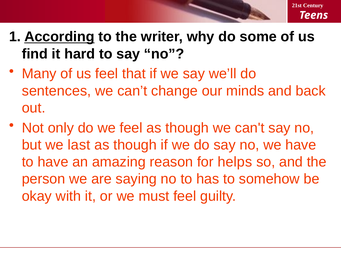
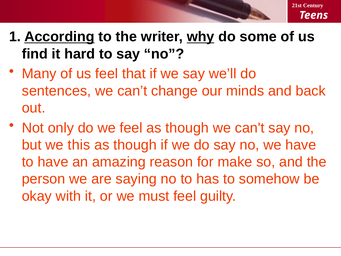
why underline: none -> present
last: last -> this
helps: helps -> make
